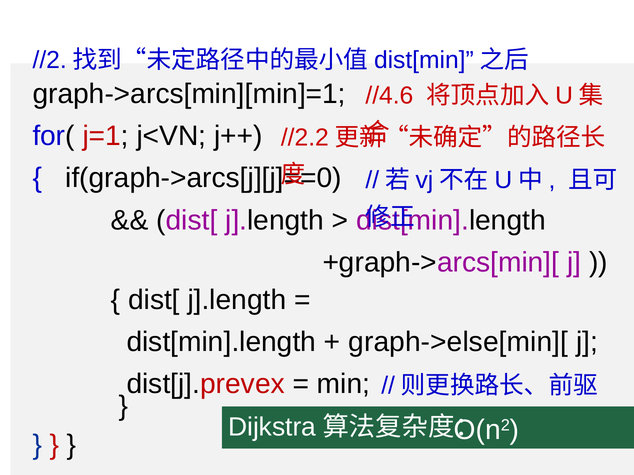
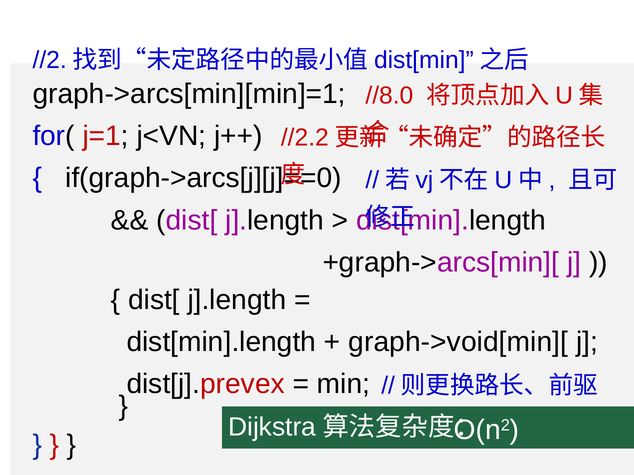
//4.6: //4.6 -> //8.0
graph->else[min][: graph->else[min][ -> graph->void[min][
